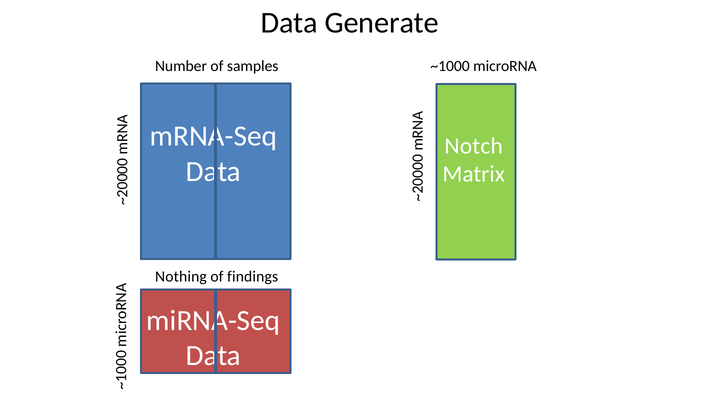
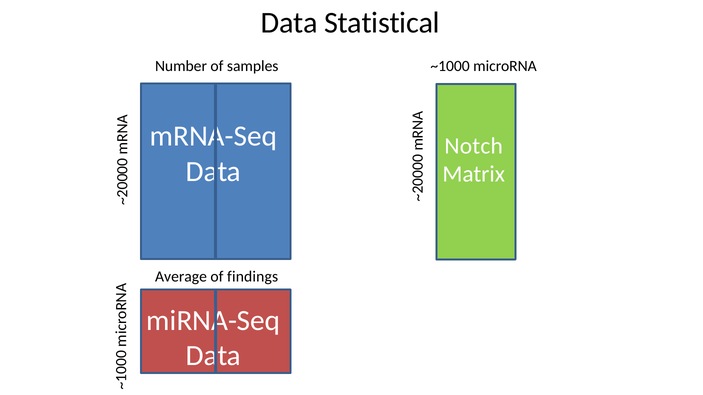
Generate: Generate -> Statistical
Nothing: Nothing -> Average
